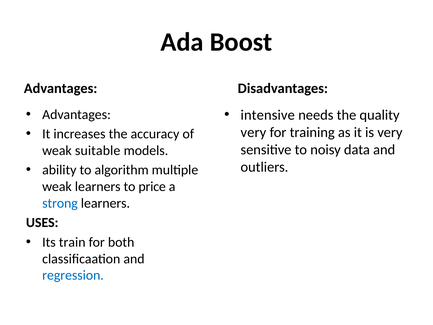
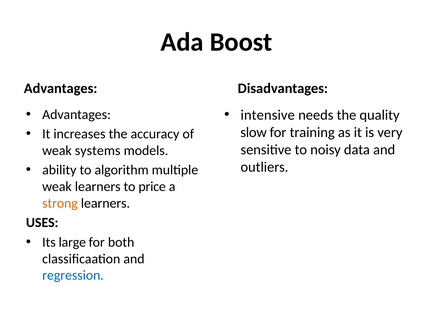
very at (253, 132): very -> slow
suitable: suitable -> systems
strong colour: blue -> orange
train: train -> large
